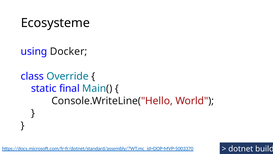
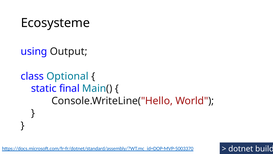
Docker: Docker -> Output
Override: Override -> Optional
